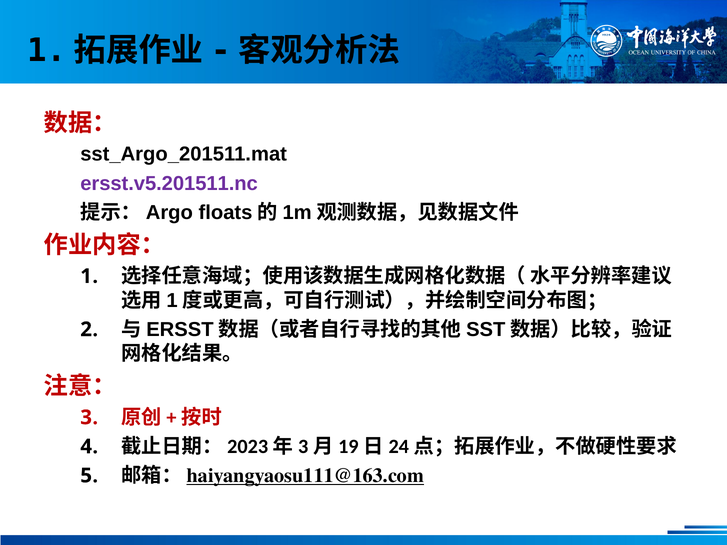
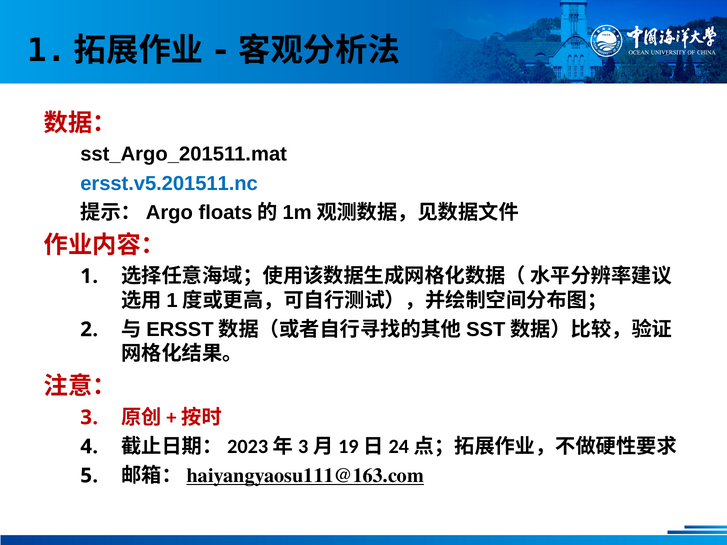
ersst.v5.201511.nc colour: purple -> blue
